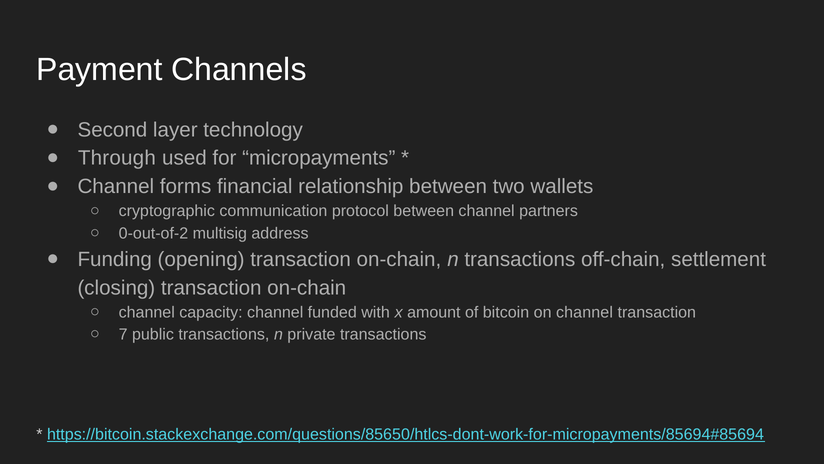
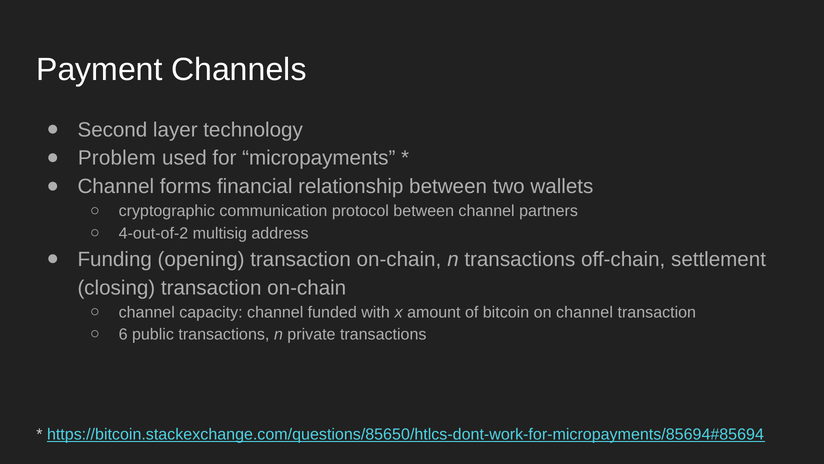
Through: Through -> Problem
0-out-of-2: 0-out-of-2 -> 4-out-of-2
7: 7 -> 6
